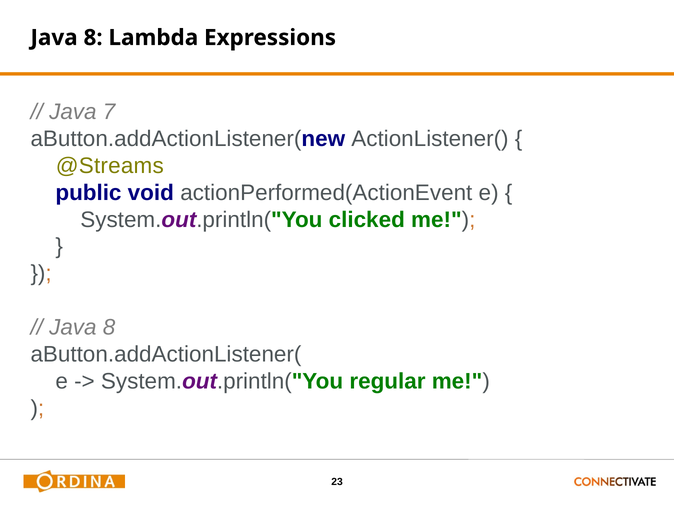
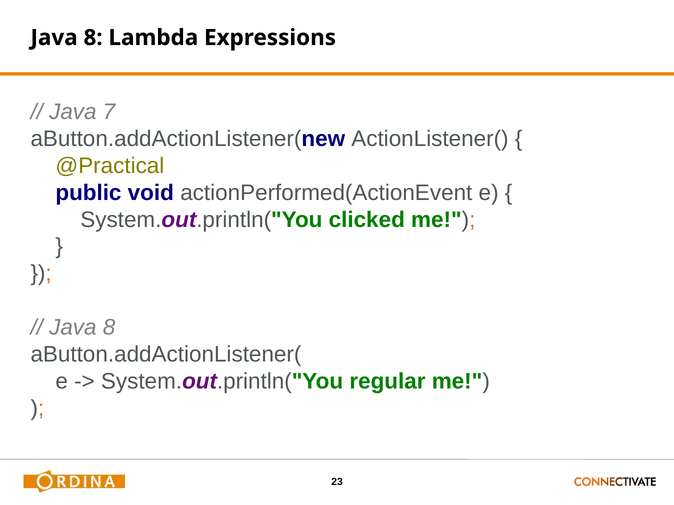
@Streams: @Streams -> @Practical
